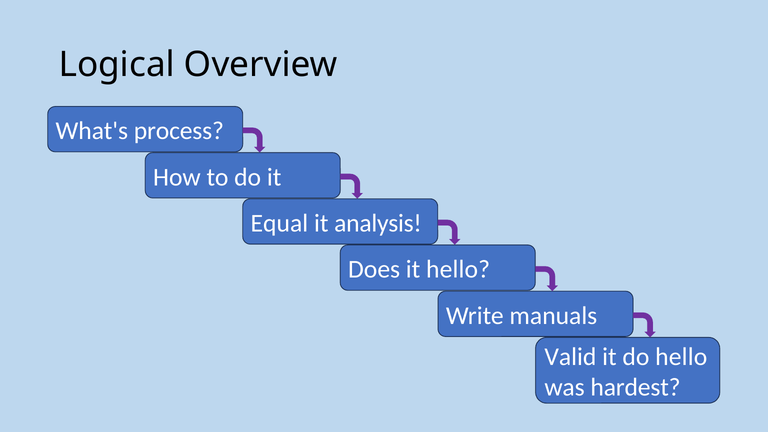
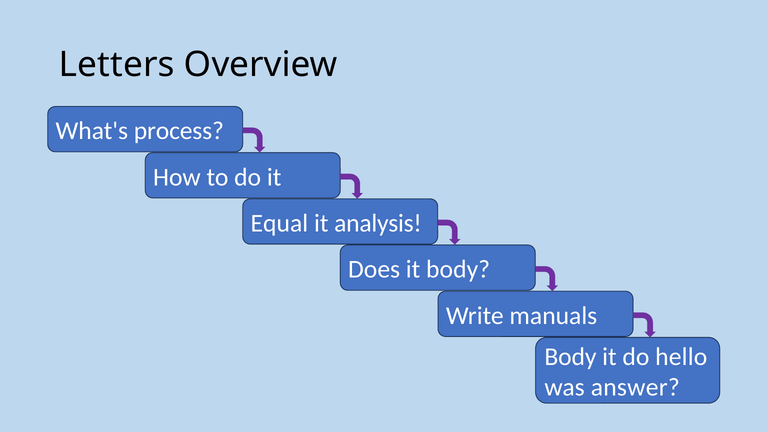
Logical: Logical -> Letters
it hello: hello -> body
Valid at (570, 357): Valid -> Body
hardest: hardest -> answer
